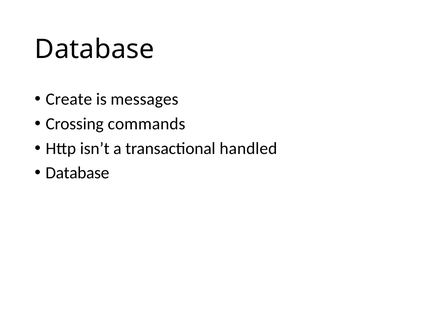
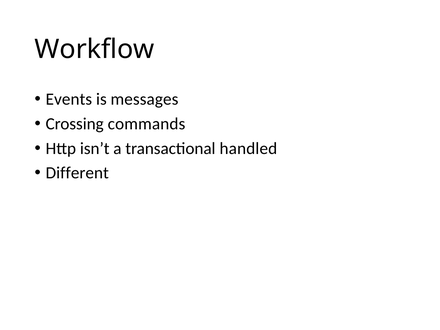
Database at (94, 49): Database -> Workflow
Create: Create -> Events
Database at (77, 173): Database -> Different
